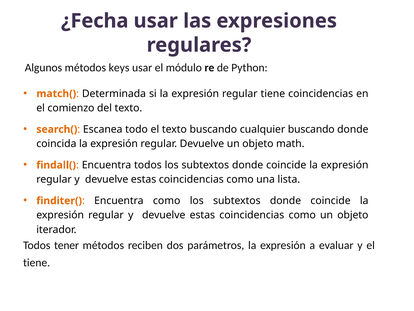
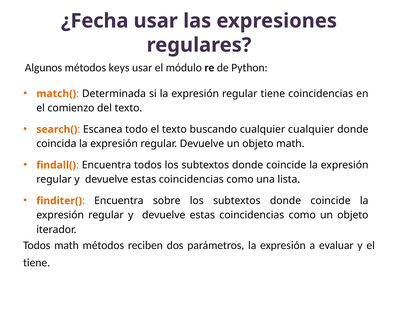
cualquier buscando: buscando -> cualquier
Encuentra como: como -> sobre
Todos tener: tener -> math
